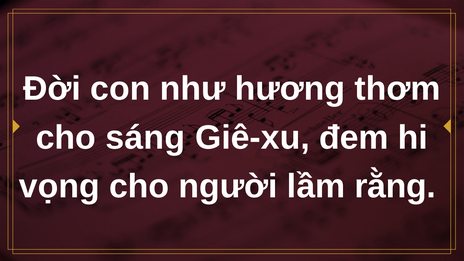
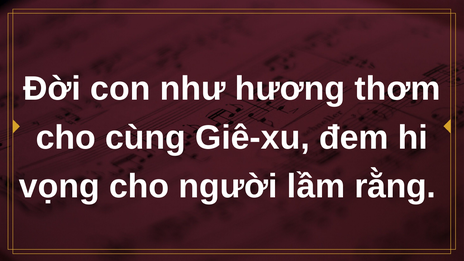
sáng: sáng -> cùng
